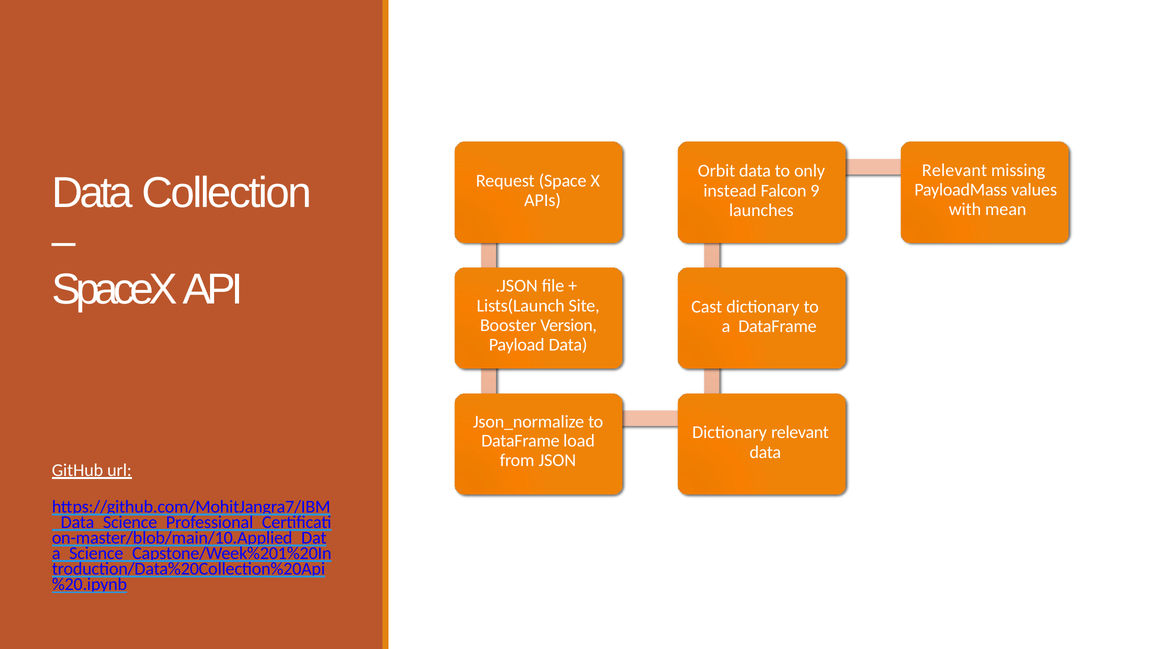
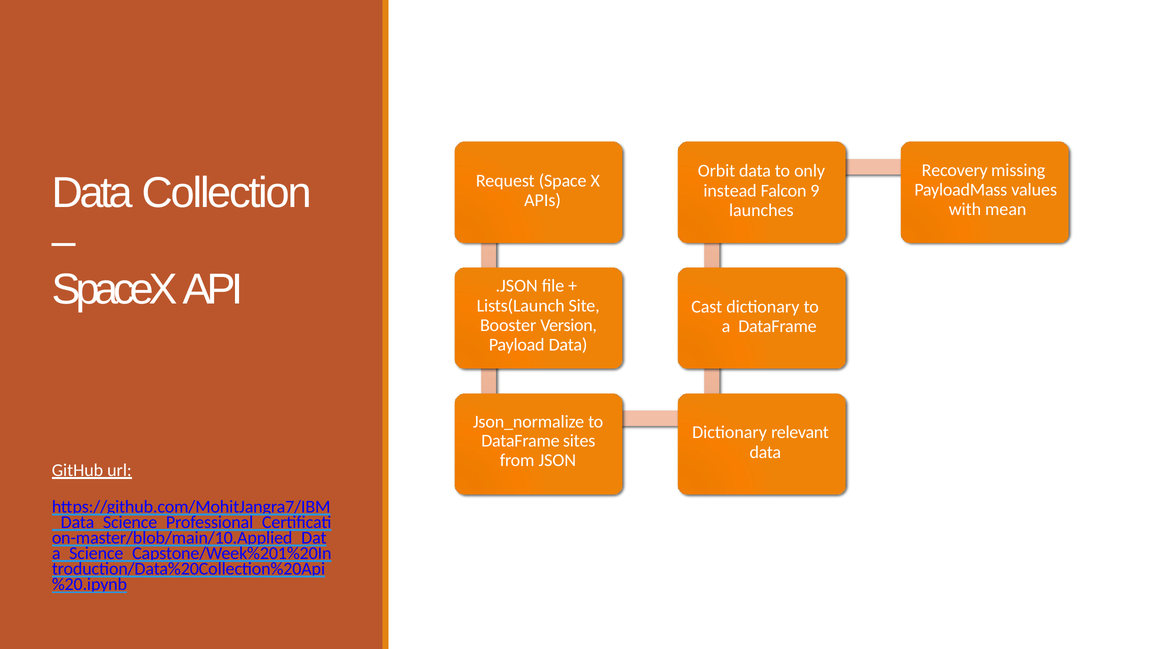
Relevant at (955, 170): Relevant -> Recovery
load: load -> sites
